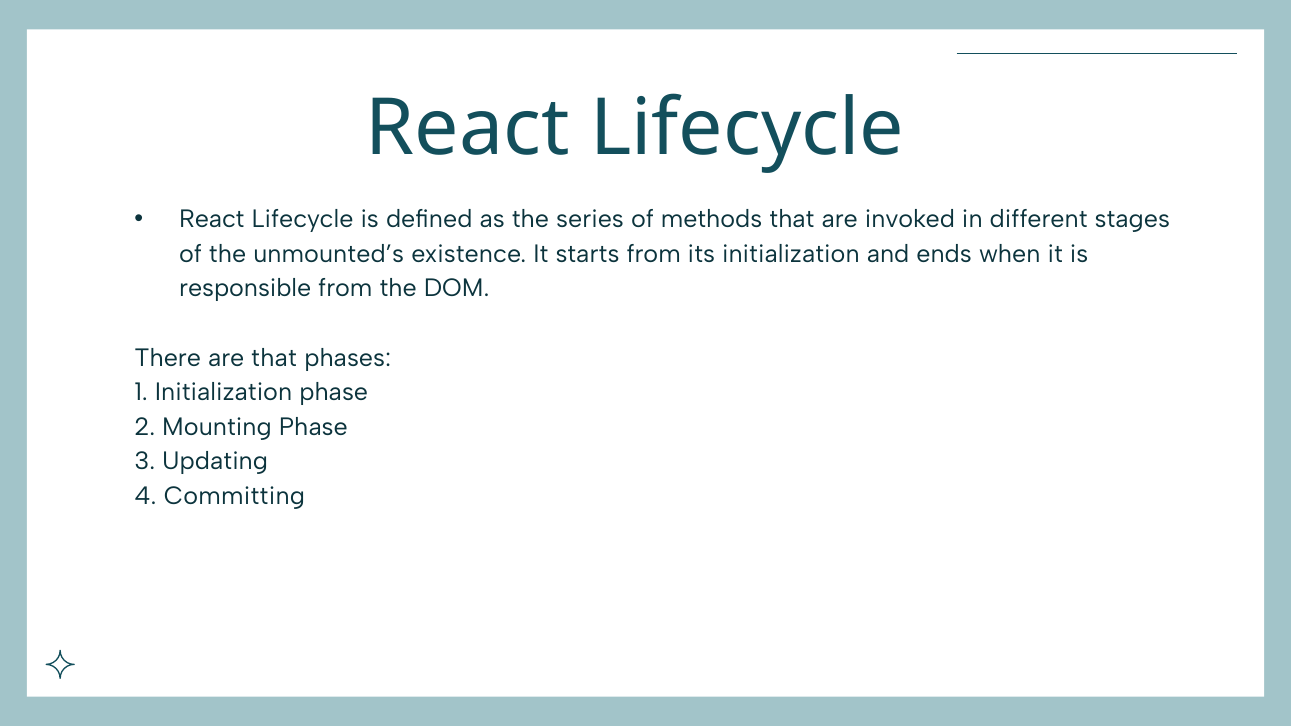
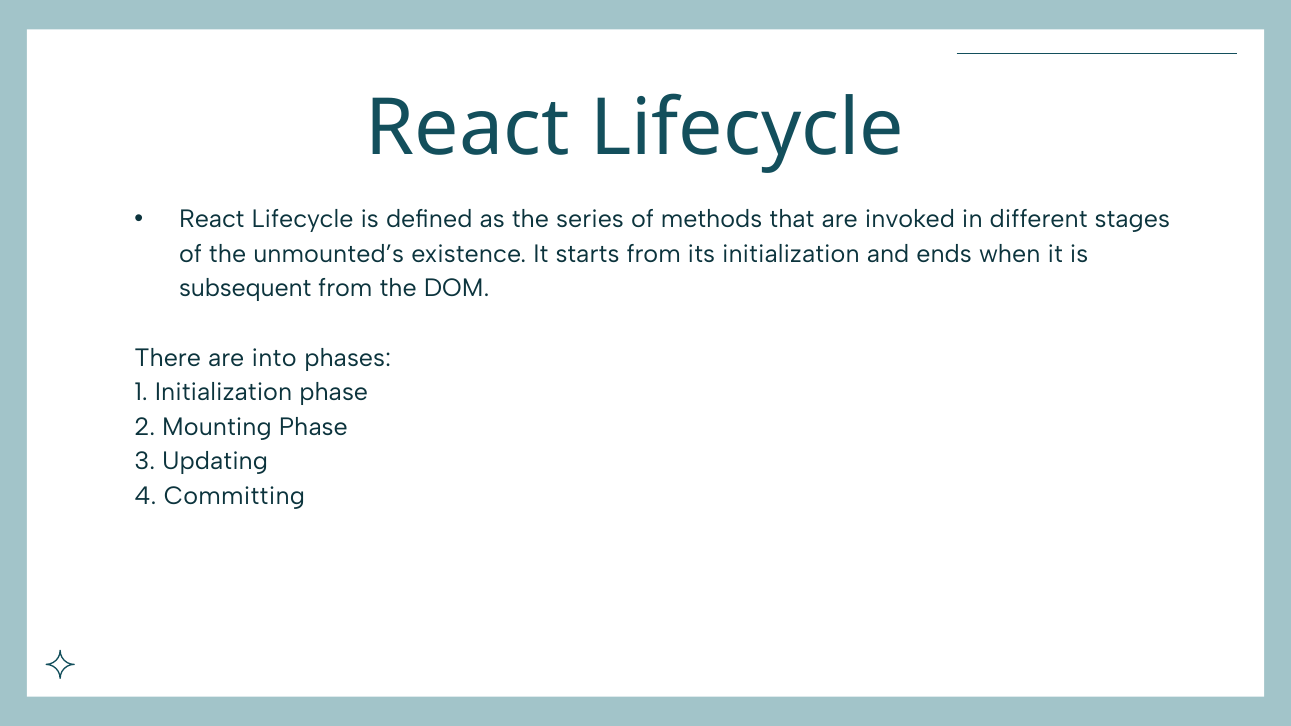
responsible: responsible -> subsequent
are that: that -> into
